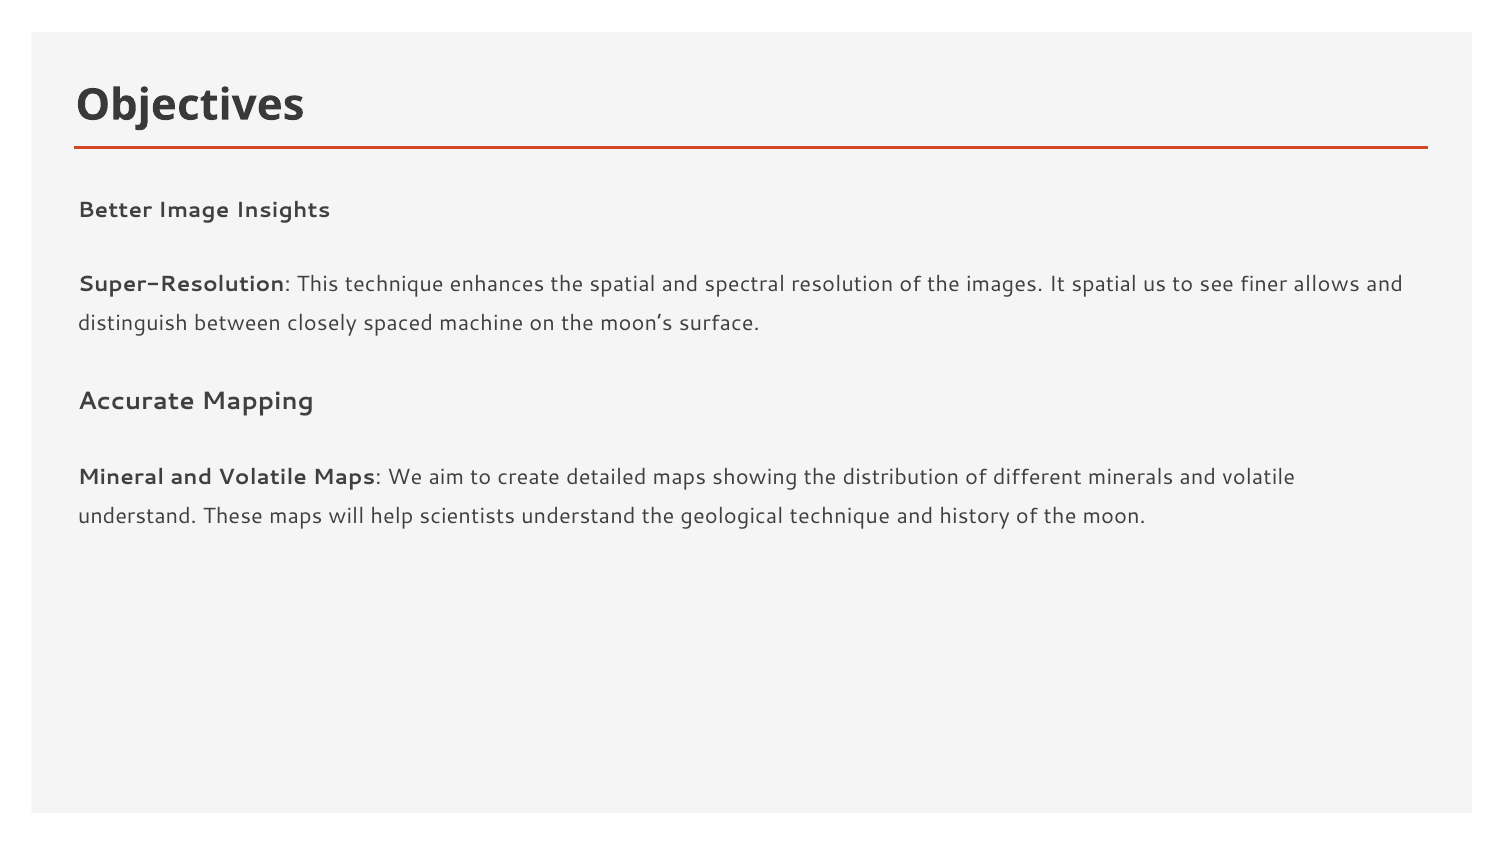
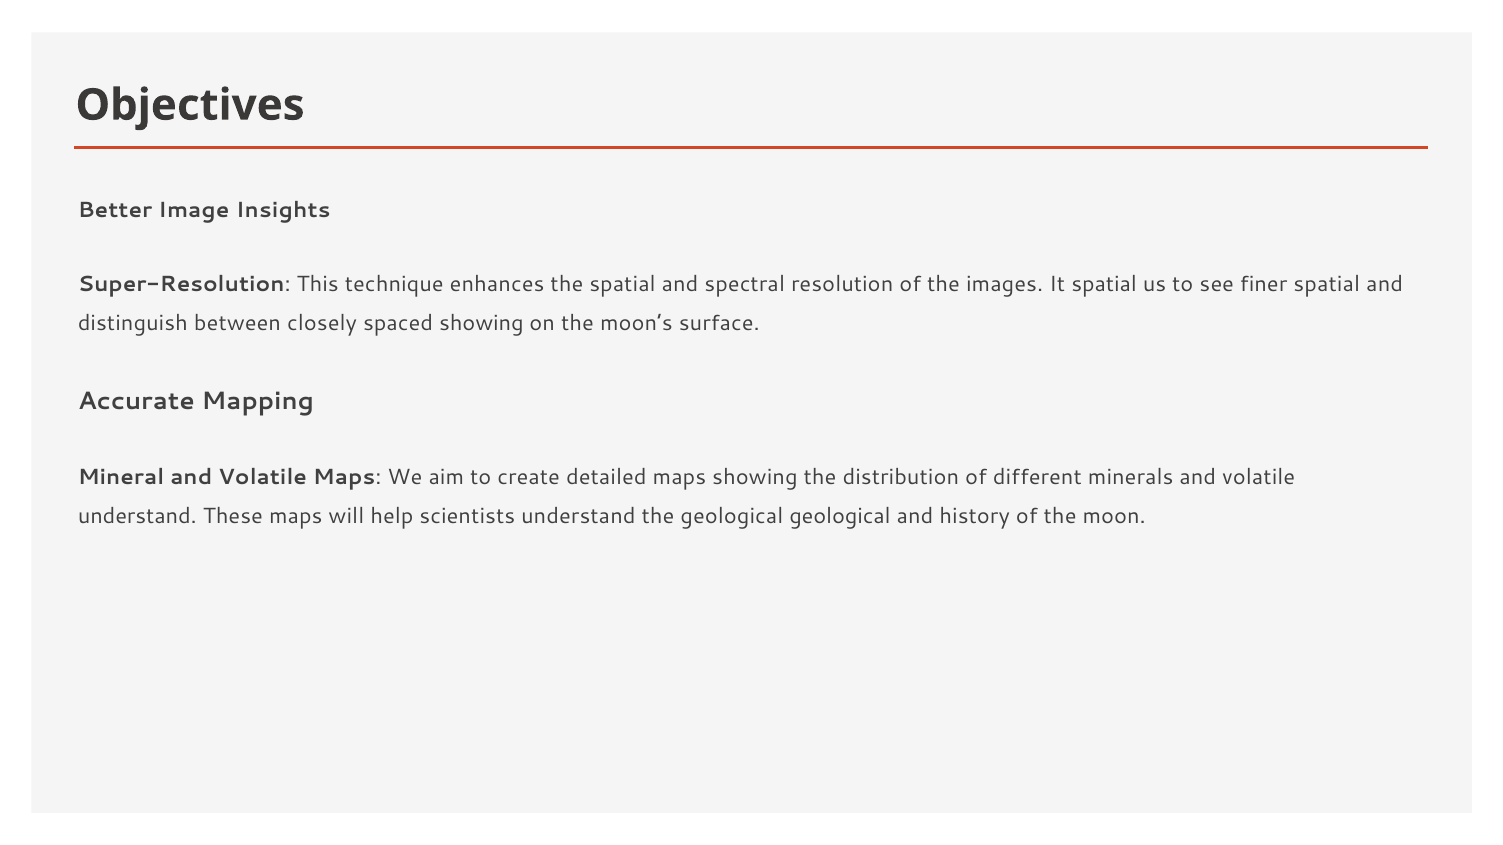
finer allows: allows -> spatial
spaced machine: machine -> showing
geological technique: technique -> geological
